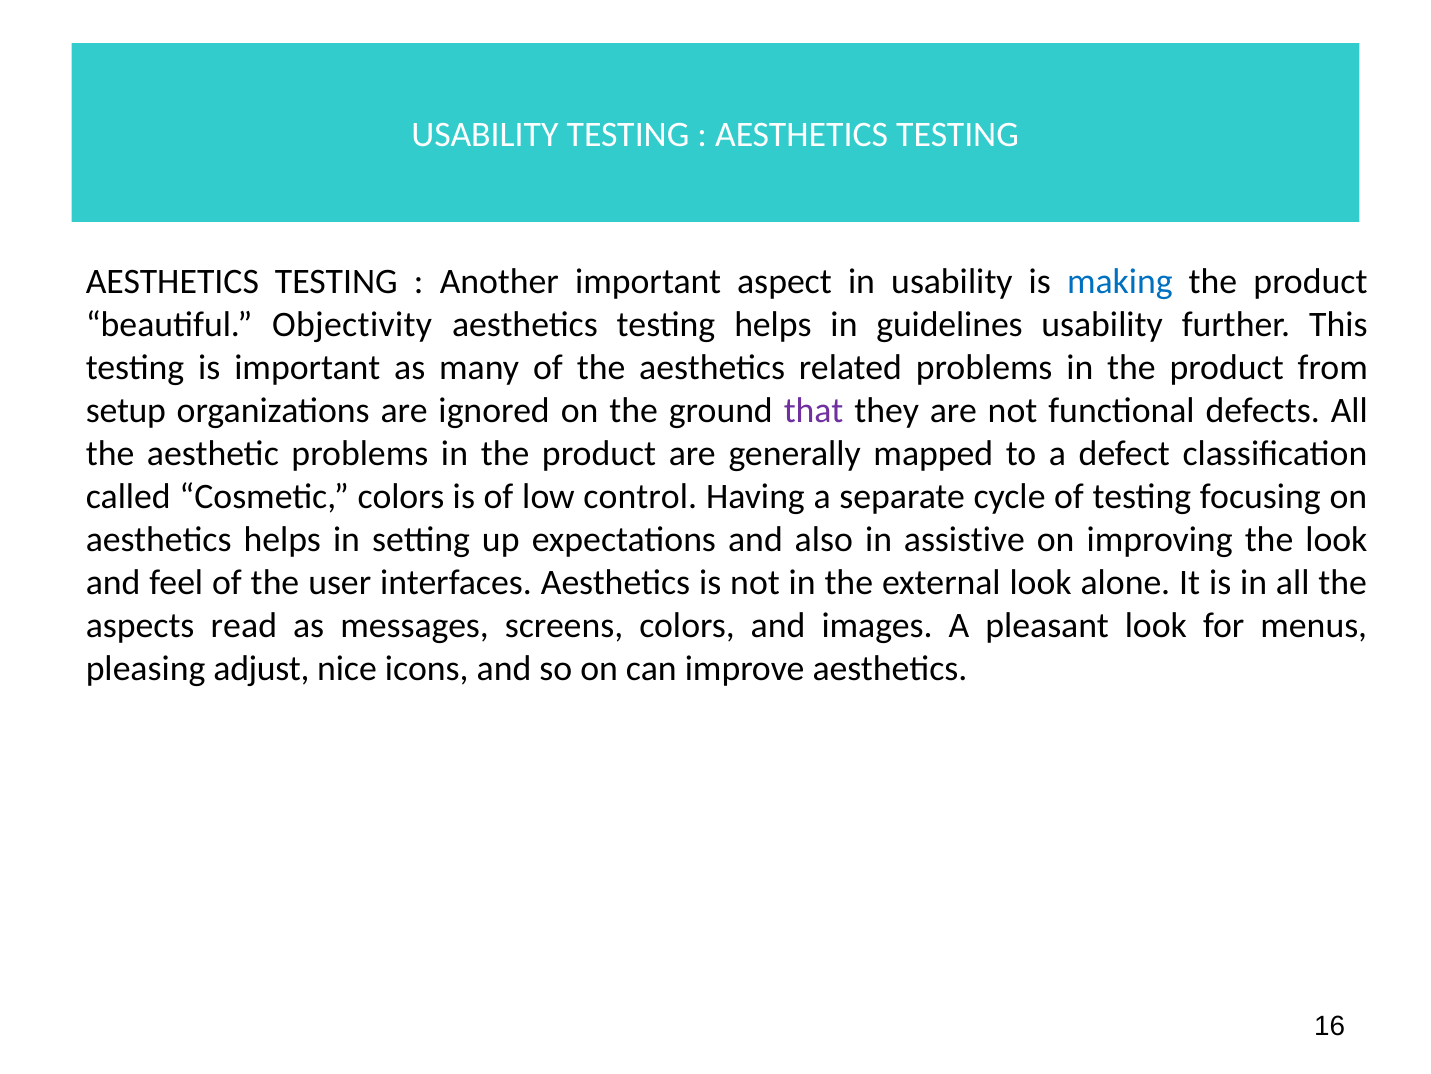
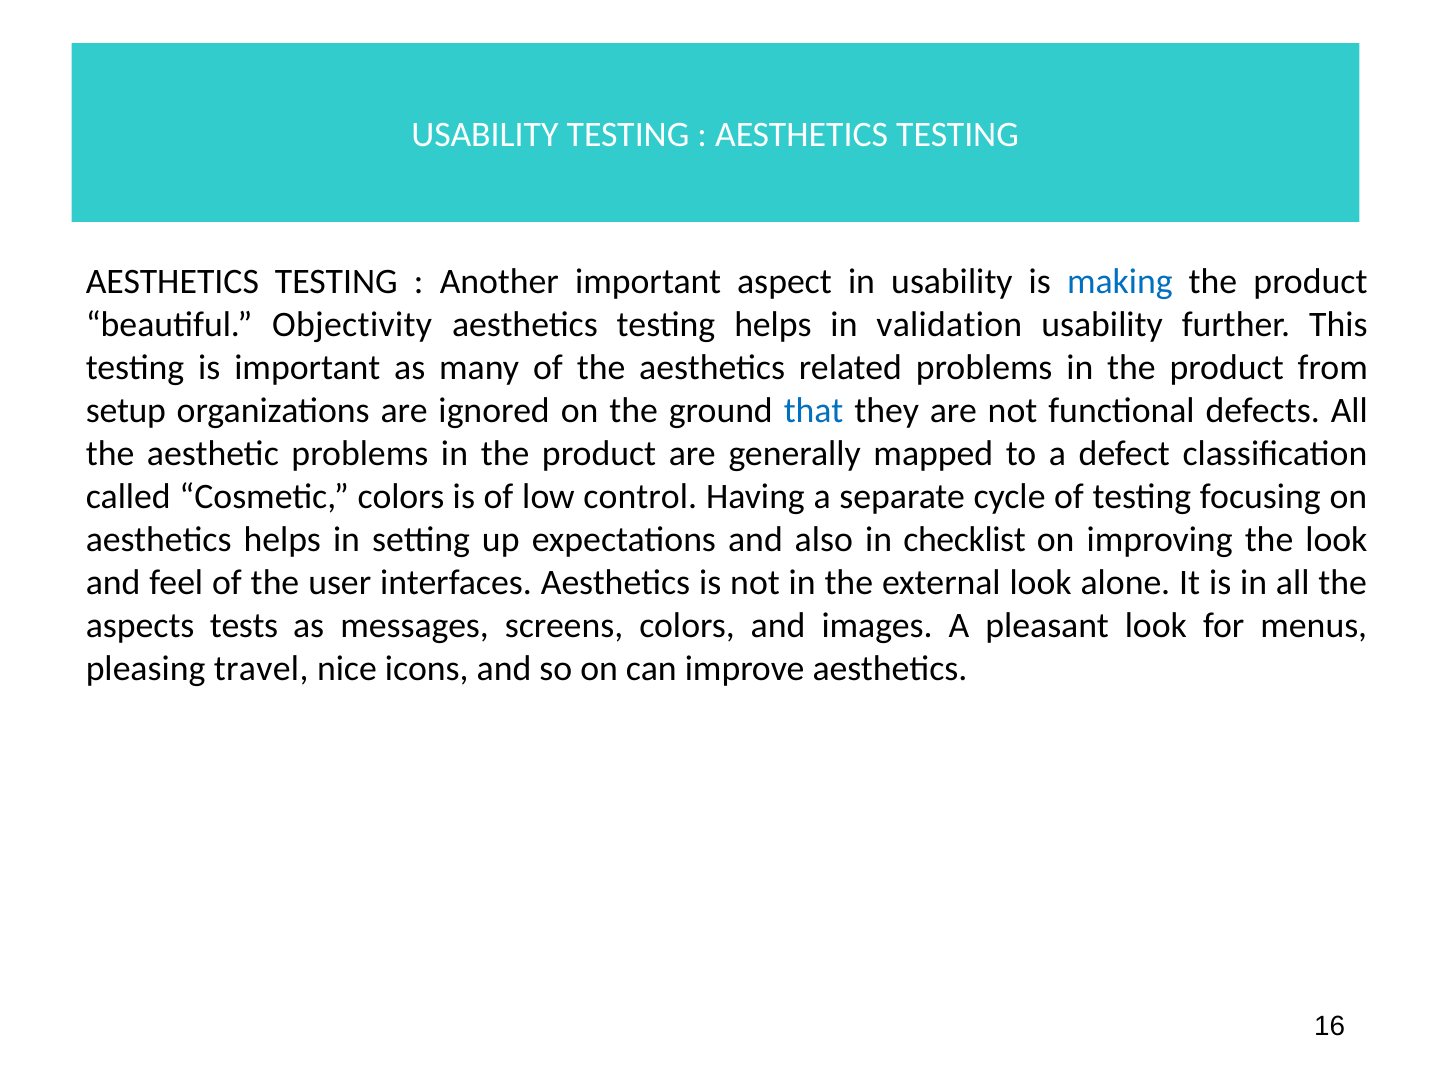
guidelines: guidelines -> validation
that colour: purple -> blue
assistive: assistive -> checklist
read: read -> tests
adjust: adjust -> travel
